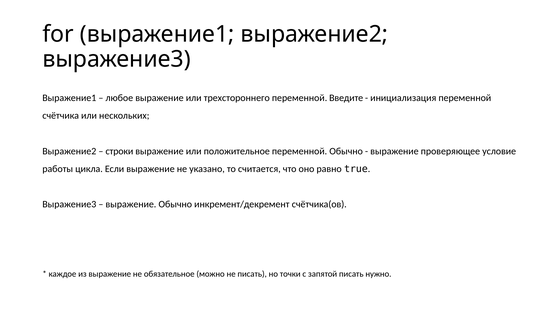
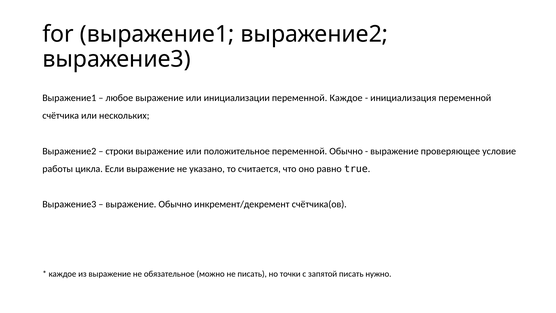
трехстороннего: трехстороннего -> инициализации
переменной Введите: Введите -> Каждое
